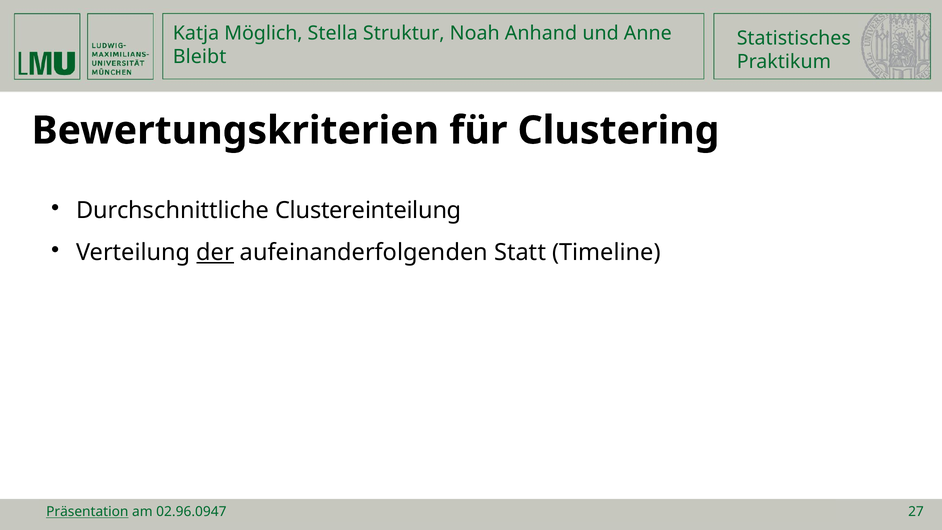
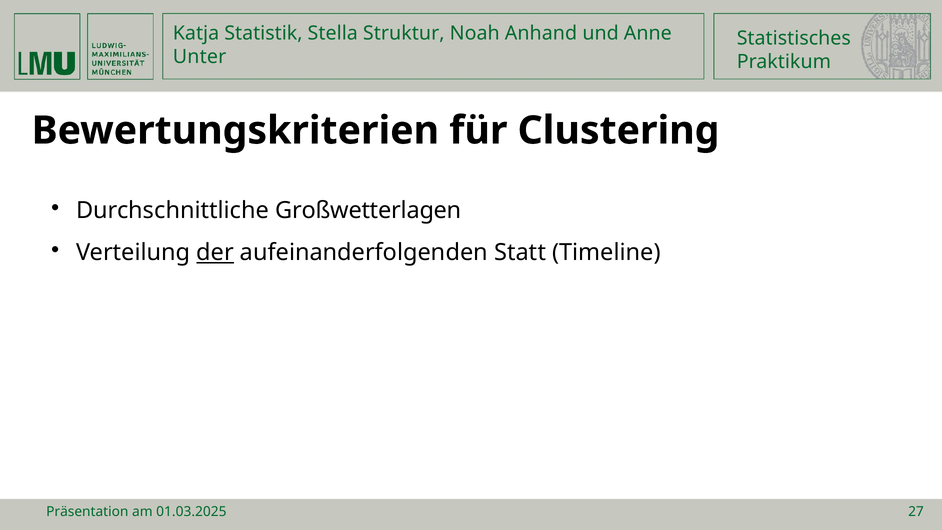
Möglich: Möglich -> Statistik
Bleibt: Bleibt -> Unter
Clustereinteilung: Clustereinteilung -> Großwetterlagen
Präsentation underline: present -> none
02.96.0947: 02.96.0947 -> 01.03.2025
